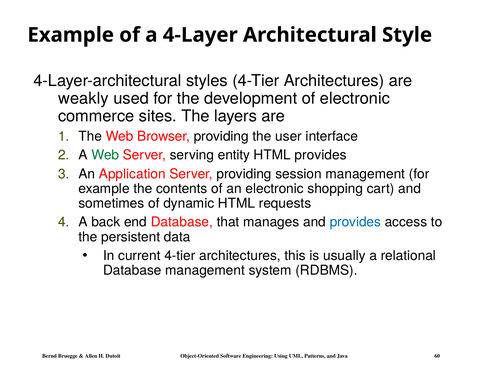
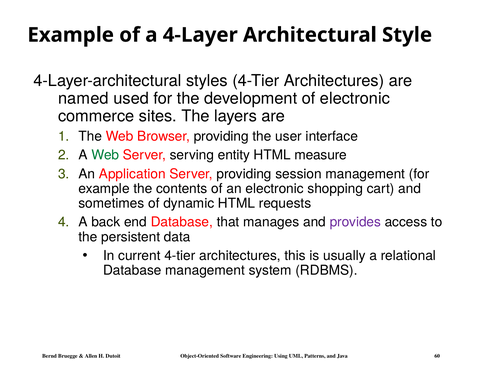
weakly: weakly -> named
HTML provides: provides -> measure
provides at (355, 222) colour: blue -> purple
